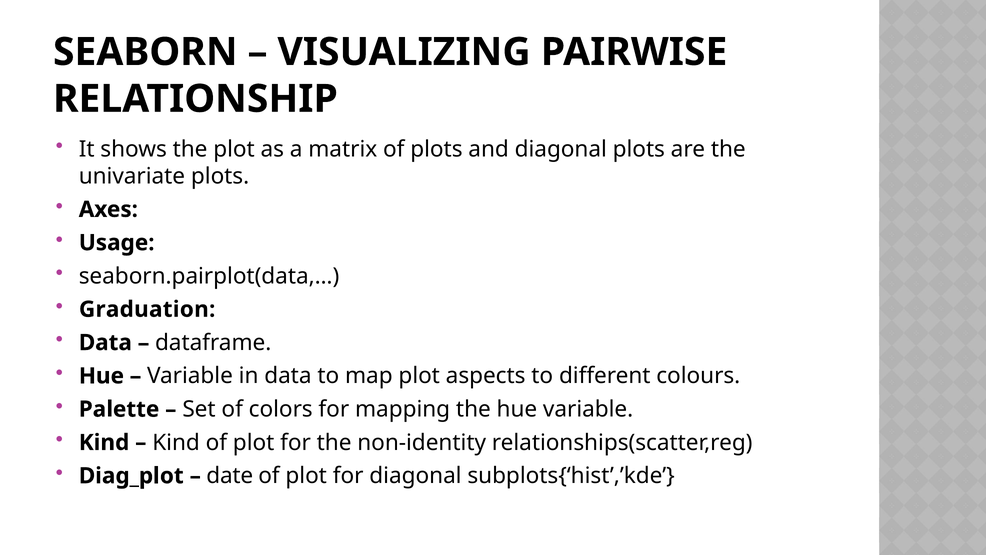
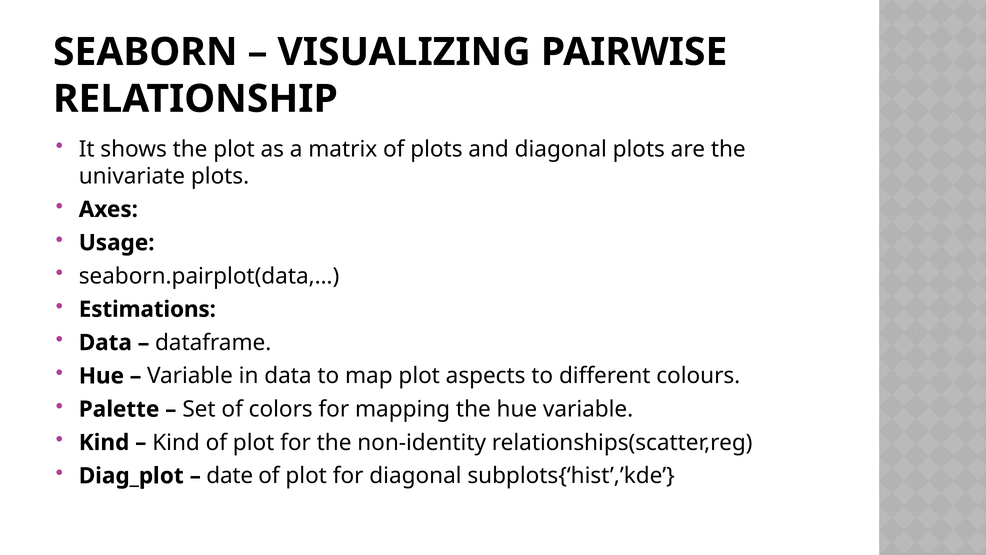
Graduation: Graduation -> Estimations
